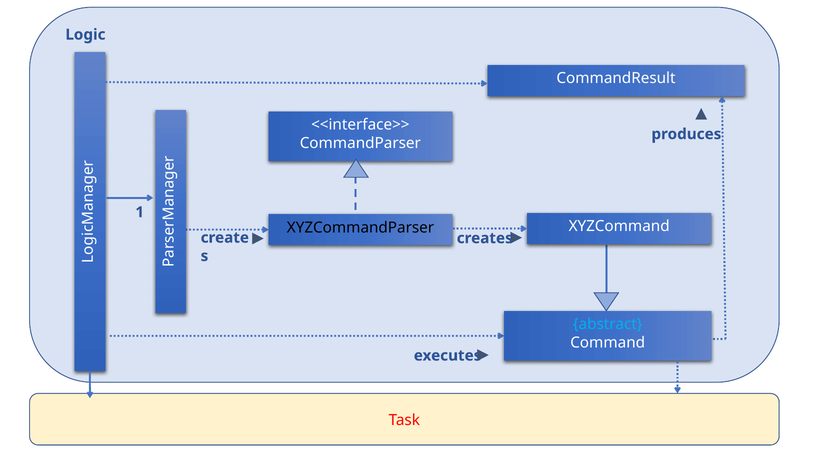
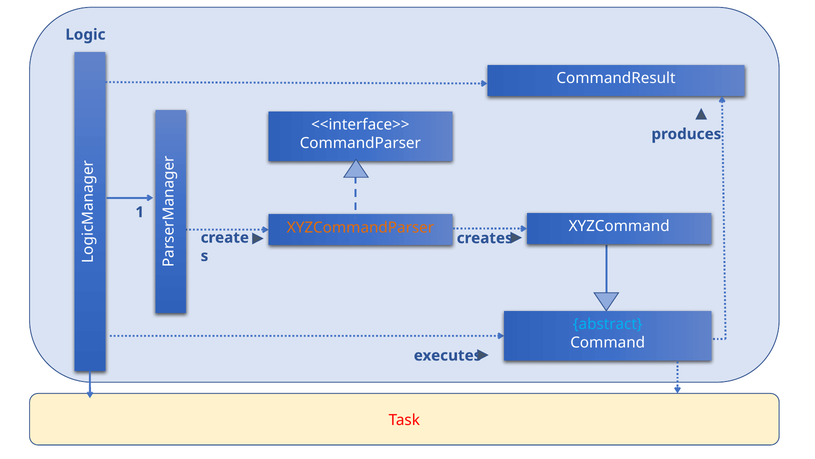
XYZCommandParser colour: black -> orange
